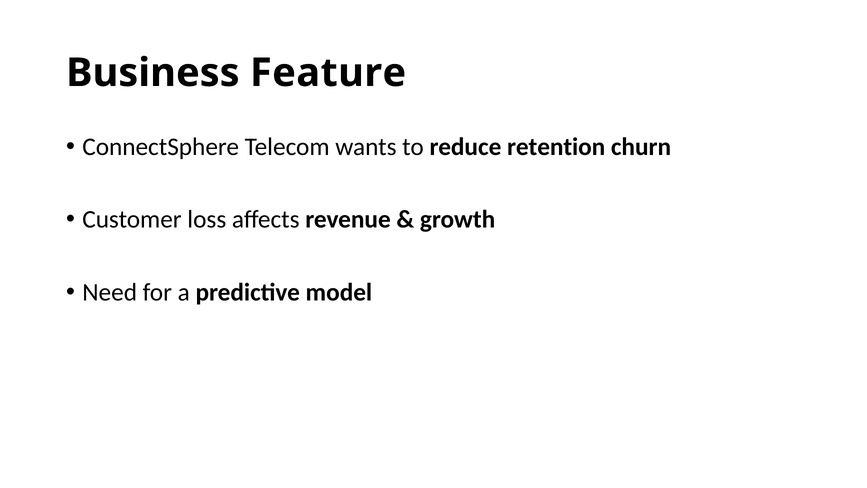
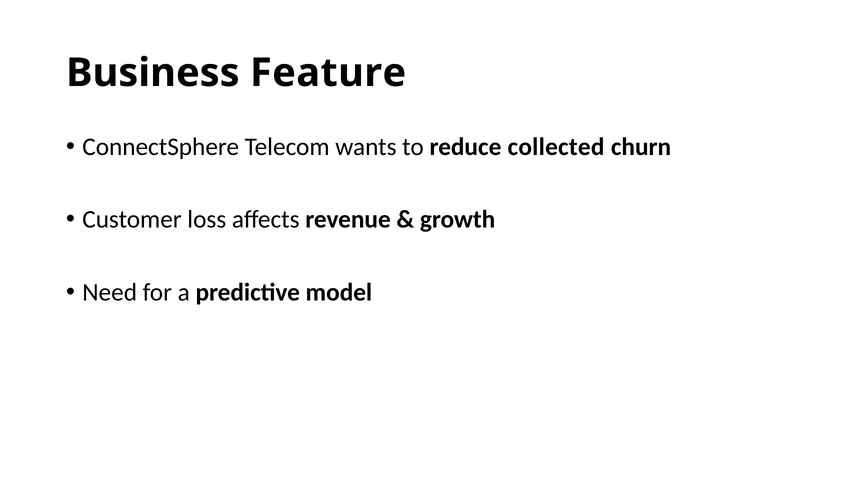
retention: retention -> collected
